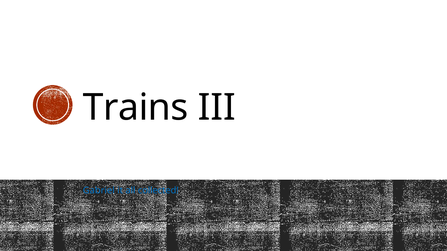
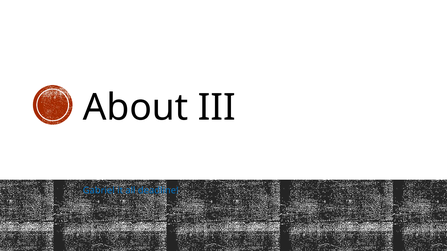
Trains: Trains -> About
collected: collected -> deadline
